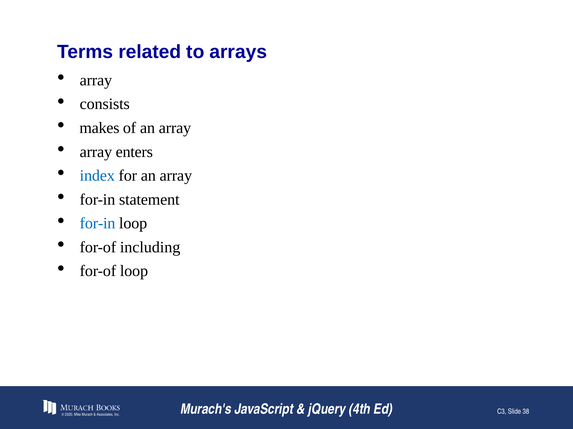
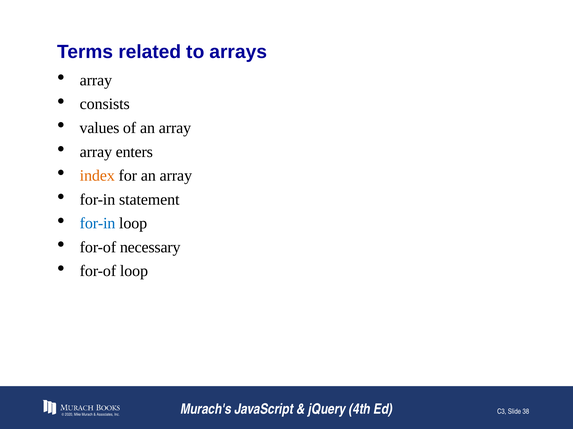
makes: makes -> values
index colour: blue -> orange
including: including -> necessary
